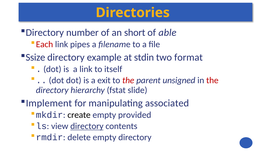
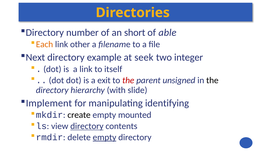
Each colour: red -> orange
pipes: pipes -> other
Ssize: Ssize -> Next
stdin: stdin -> seek
format: format -> integer
the at (212, 81) colour: red -> black
fstat: fstat -> with
associated: associated -> identifying
provided: provided -> mounted
empty at (105, 138) underline: none -> present
